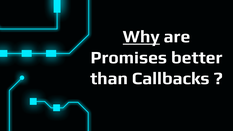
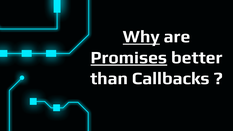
Promises underline: none -> present
